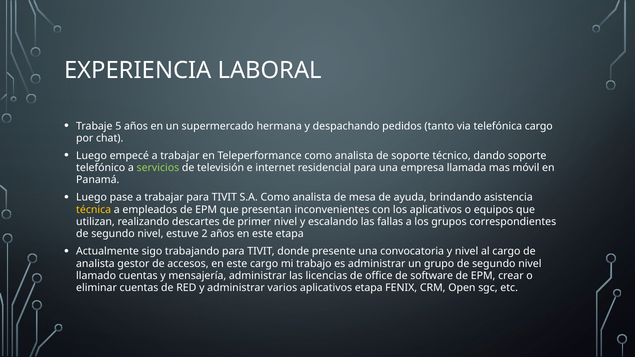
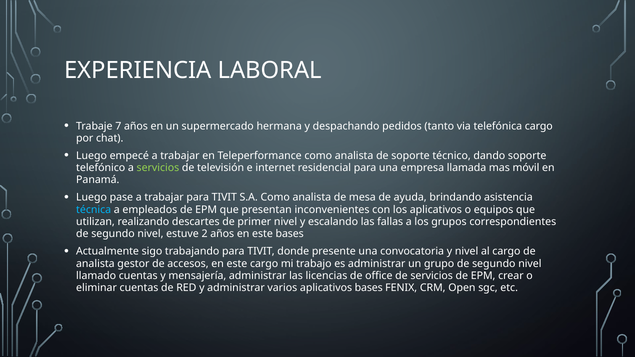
5: 5 -> 7
técnica colour: yellow -> light blue
este etapa: etapa -> bases
de software: software -> servicios
aplicativos etapa: etapa -> bases
